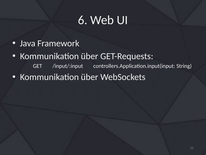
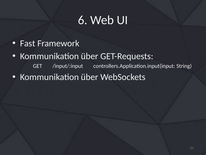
Java: Java -> Fast
